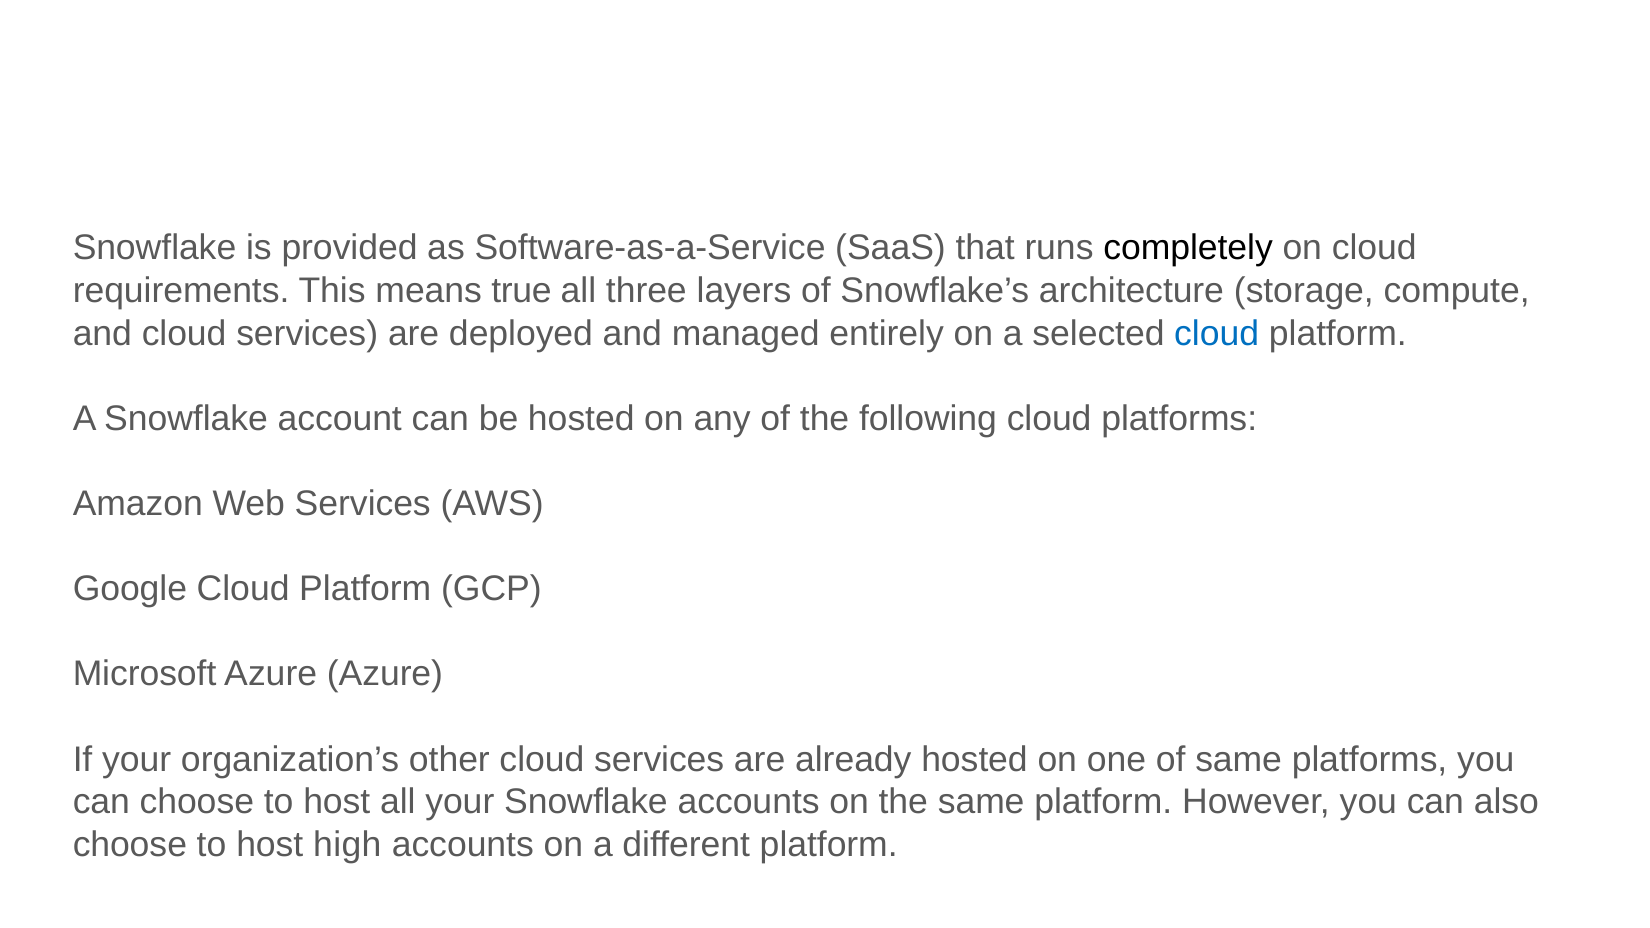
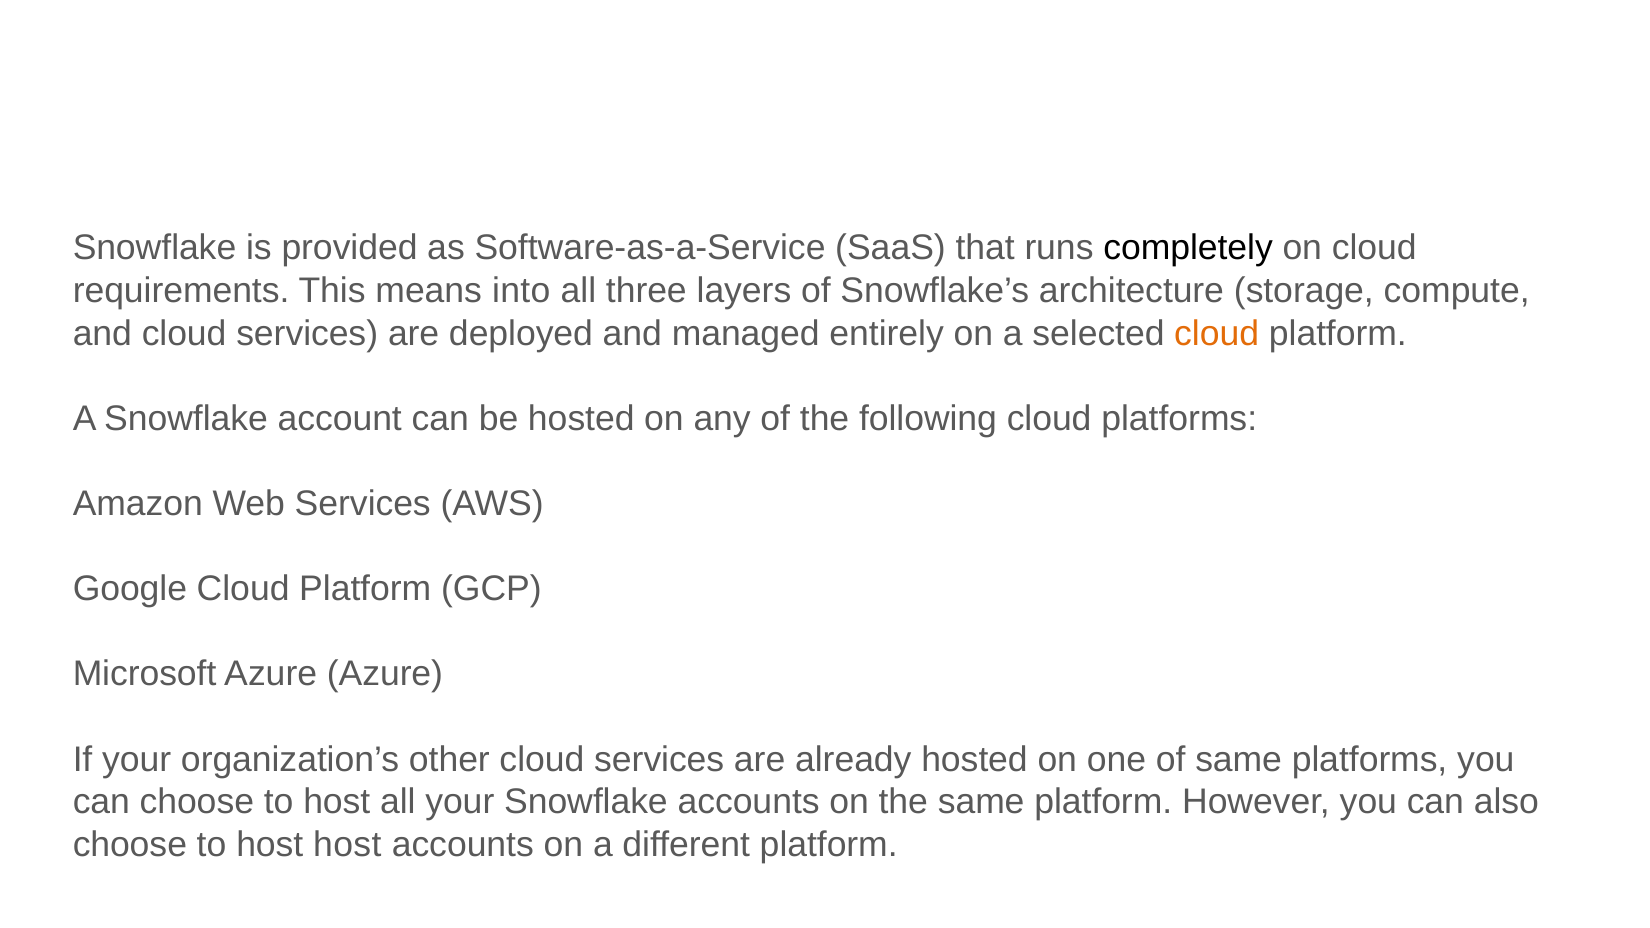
true: true -> into
cloud at (1217, 333) colour: blue -> orange
host high: high -> host
